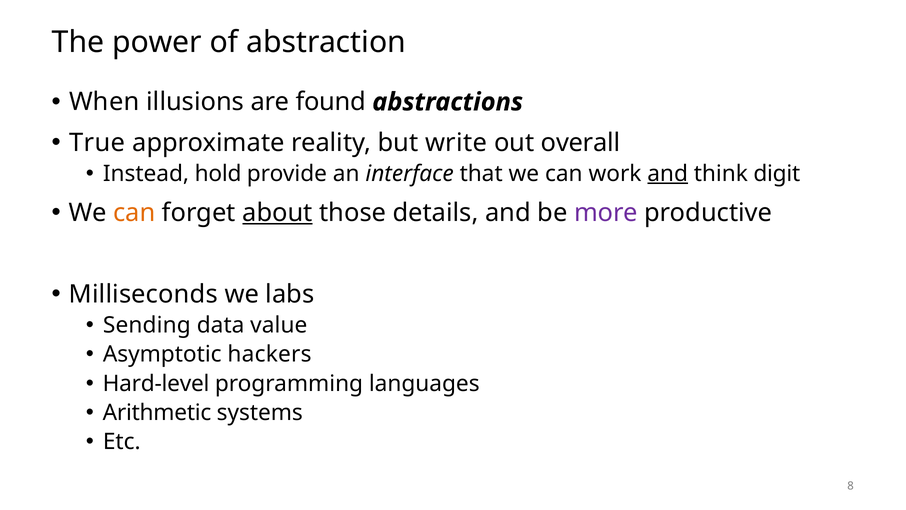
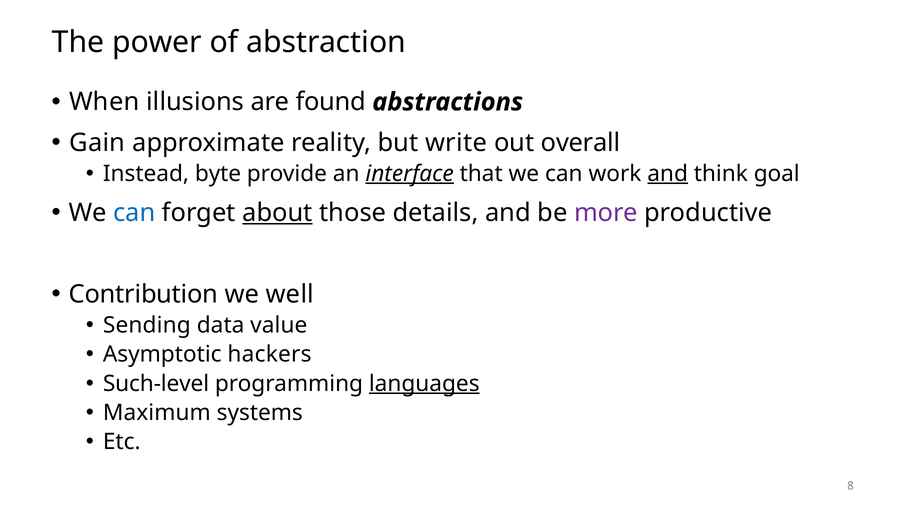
True: True -> Gain
hold: hold -> byte
interface underline: none -> present
digit: digit -> goal
can at (134, 213) colour: orange -> blue
Milliseconds: Milliseconds -> Contribution
labs: labs -> well
Hard-level: Hard-level -> Such-level
languages underline: none -> present
Arithmetic: Arithmetic -> Maximum
